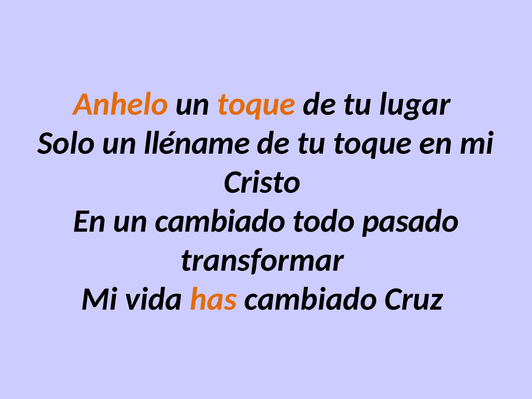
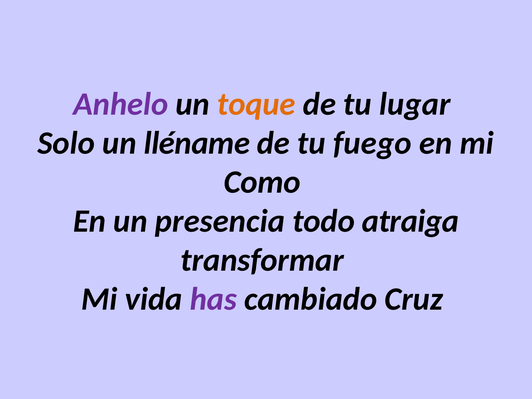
Anhelo colour: orange -> purple
tu toque: toque -> fuego
Cristo: Cristo -> Como
un cambiado: cambiado -> presencia
pasado: pasado -> atraiga
has colour: orange -> purple
